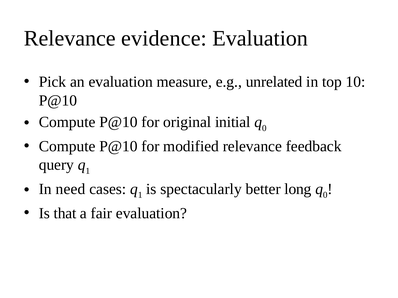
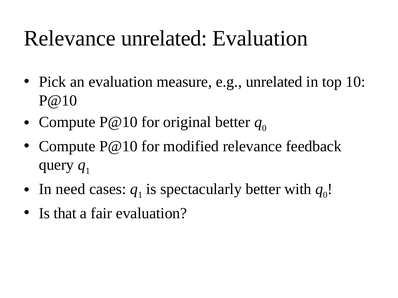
Relevance evidence: evidence -> unrelated
original initial: initial -> better
long: long -> with
